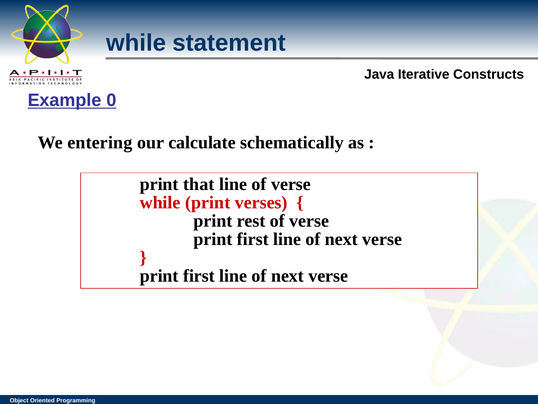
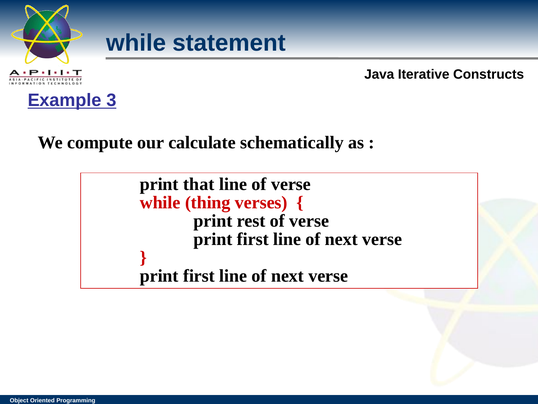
0: 0 -> 3
entering: entering -> compute
while print: print -> thing
